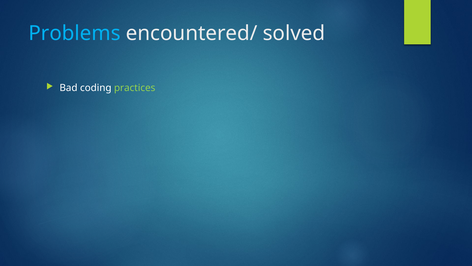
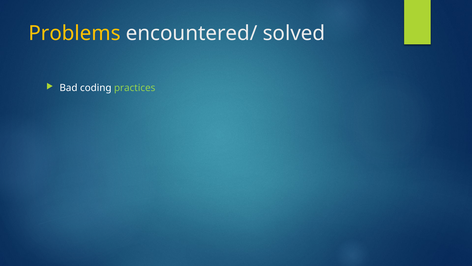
Problems colour: light blue -> yellow
